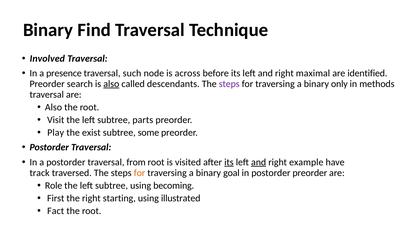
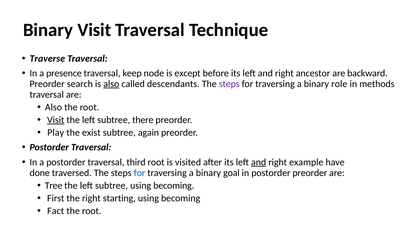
Binary Find: Find -> Visit
Involved: Involved -> Traverse
such: such -> keep
across: across -> except
maximal: maximal -> ancestor
identified: identified -> backward
only: only -> role
Visit at (56, 120) underline: none -> present
parts: parts -> there
some: some -> again
from: from -> third
its at (229, 162) underline: present -> none
track: track -> done
for at (140, 173) colour: orange -> blue
Role: Role -> Tree
illustrated at (181, 198): illustrated -> becoming
